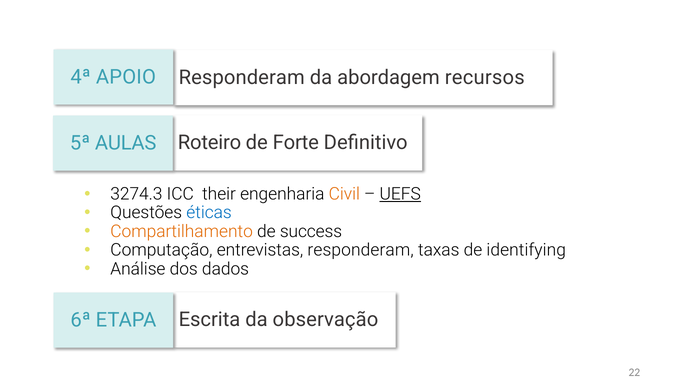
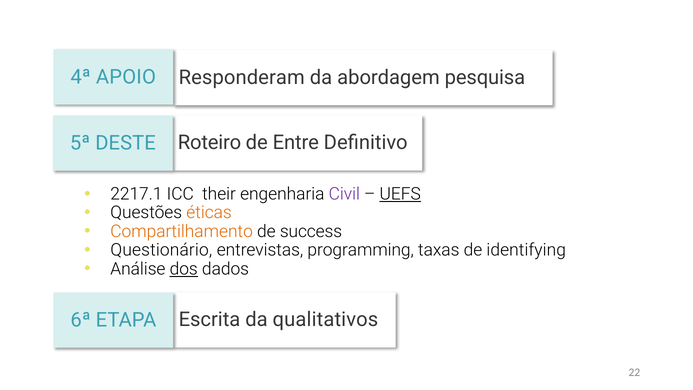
recursos: recursos -> pesquisa
Forte: Forte -> Entre
AULAS: AULAS -> DESTE
3274.3: 3274.3 -> 2217.1
Civil colour: orange -> purple
éticas colour: blue -> orange
Computação: Computação -> Questionário
entrevistas responderam: responderam -> programming
dos underline: none -> present
observação: observação -> qualitativos
